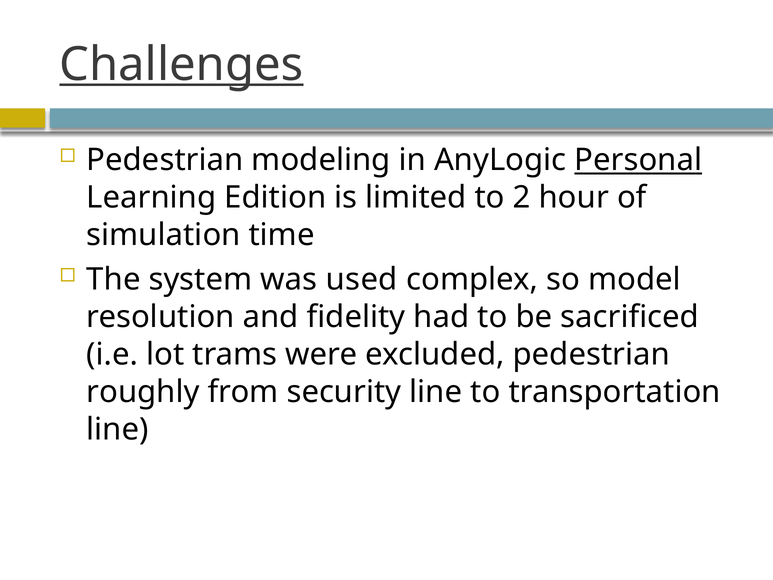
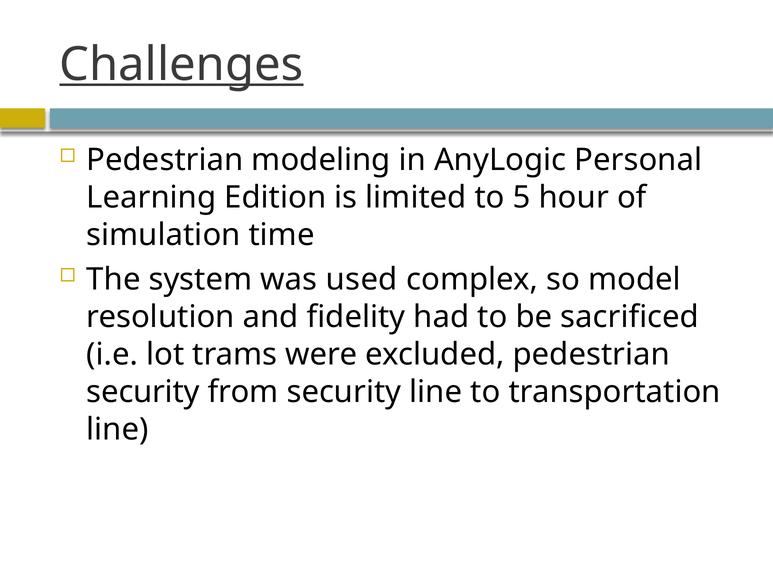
Personal underline: present -> none
2: 2 -> 5
roughly at (143, 392): roughly -> security
